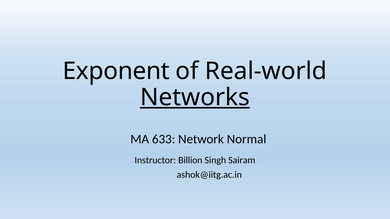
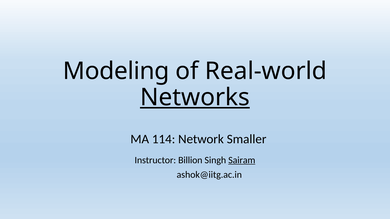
Exponent: Exponent -> Modeling
633: 633 -> 114
Normal: Normal -> Smaller
Sairam underline: none -> present
